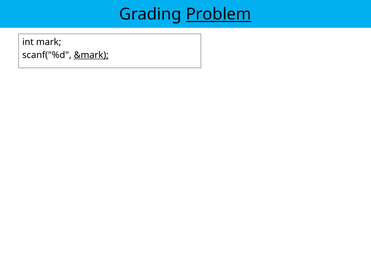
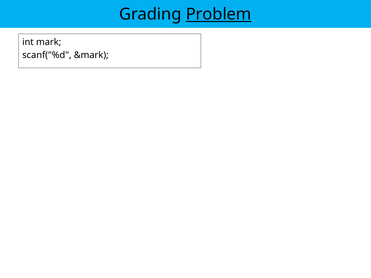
&mark underline: present -> none
